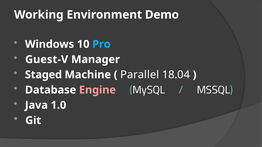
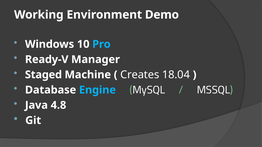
Guest-V: Guest-V -> Ready-V
Parallel: Parallel -> Creates
Engine colour: pink -> light blue
1.0: 1.0 -> 4.8
